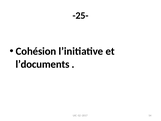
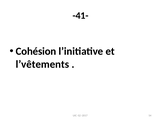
-25-: -25- -> -41-
l’documents: l’documents -> l’vêtements
